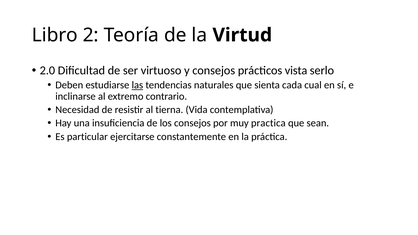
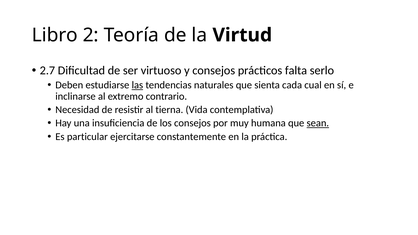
2.0: 2.0 -> 2.7
vista: vista -> falta
practica: practica -> humana
sean underline: none -> present
